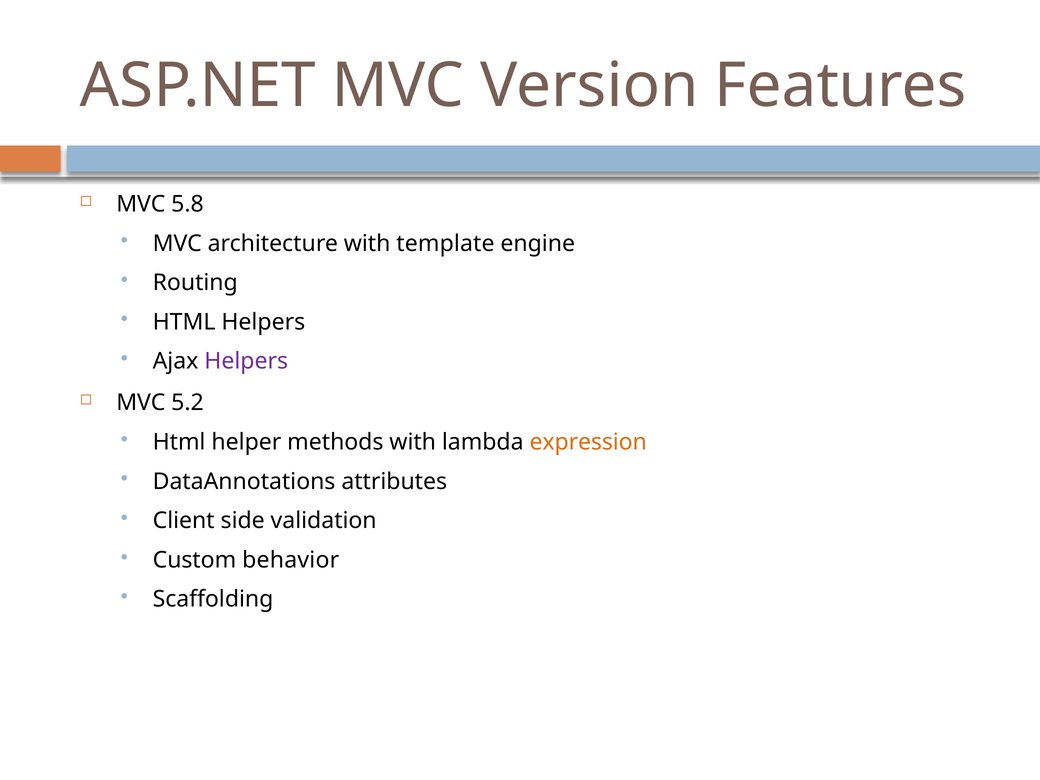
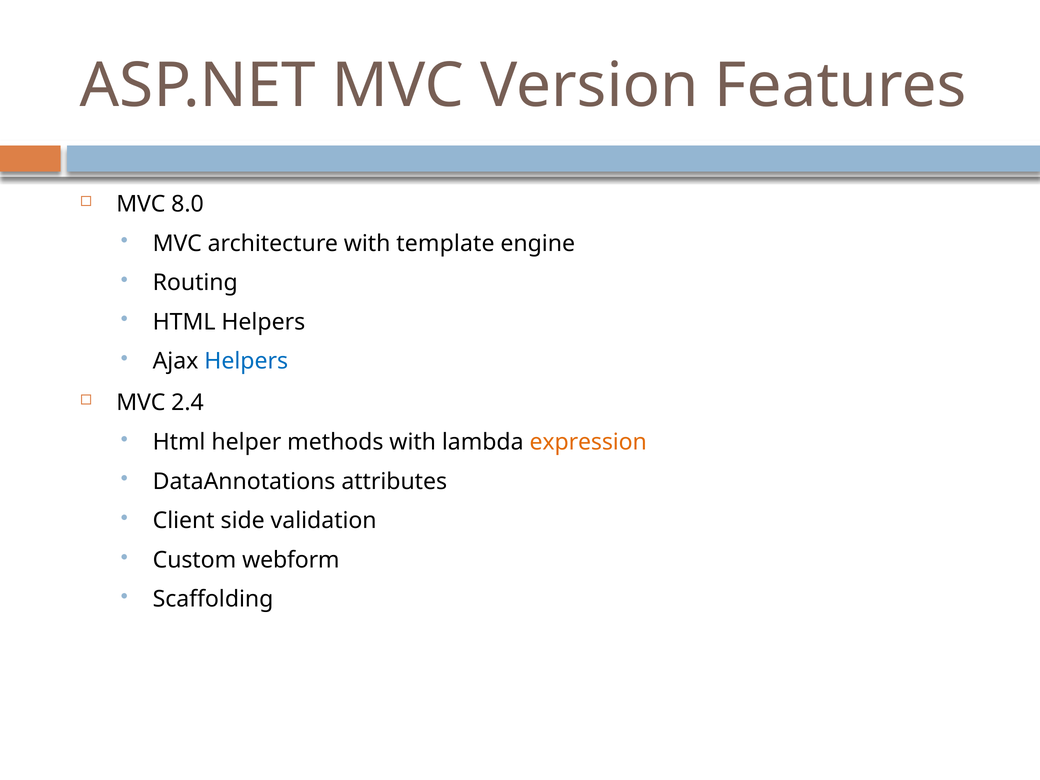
5.8: 5.8 -> 8.0
Helpers at (246, 361) colour: purple -> blue
5.2: 5.2 -> 2.4
behavior: behavior -> webform
